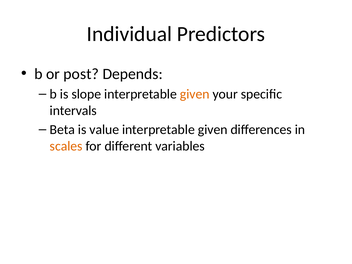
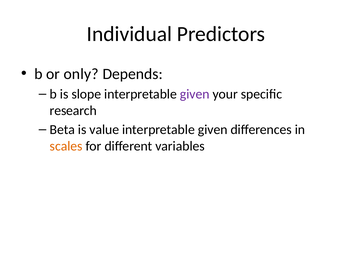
post: post -> only
given at (195, 94) colour: orange -> purple
intervals: intervals -> research
